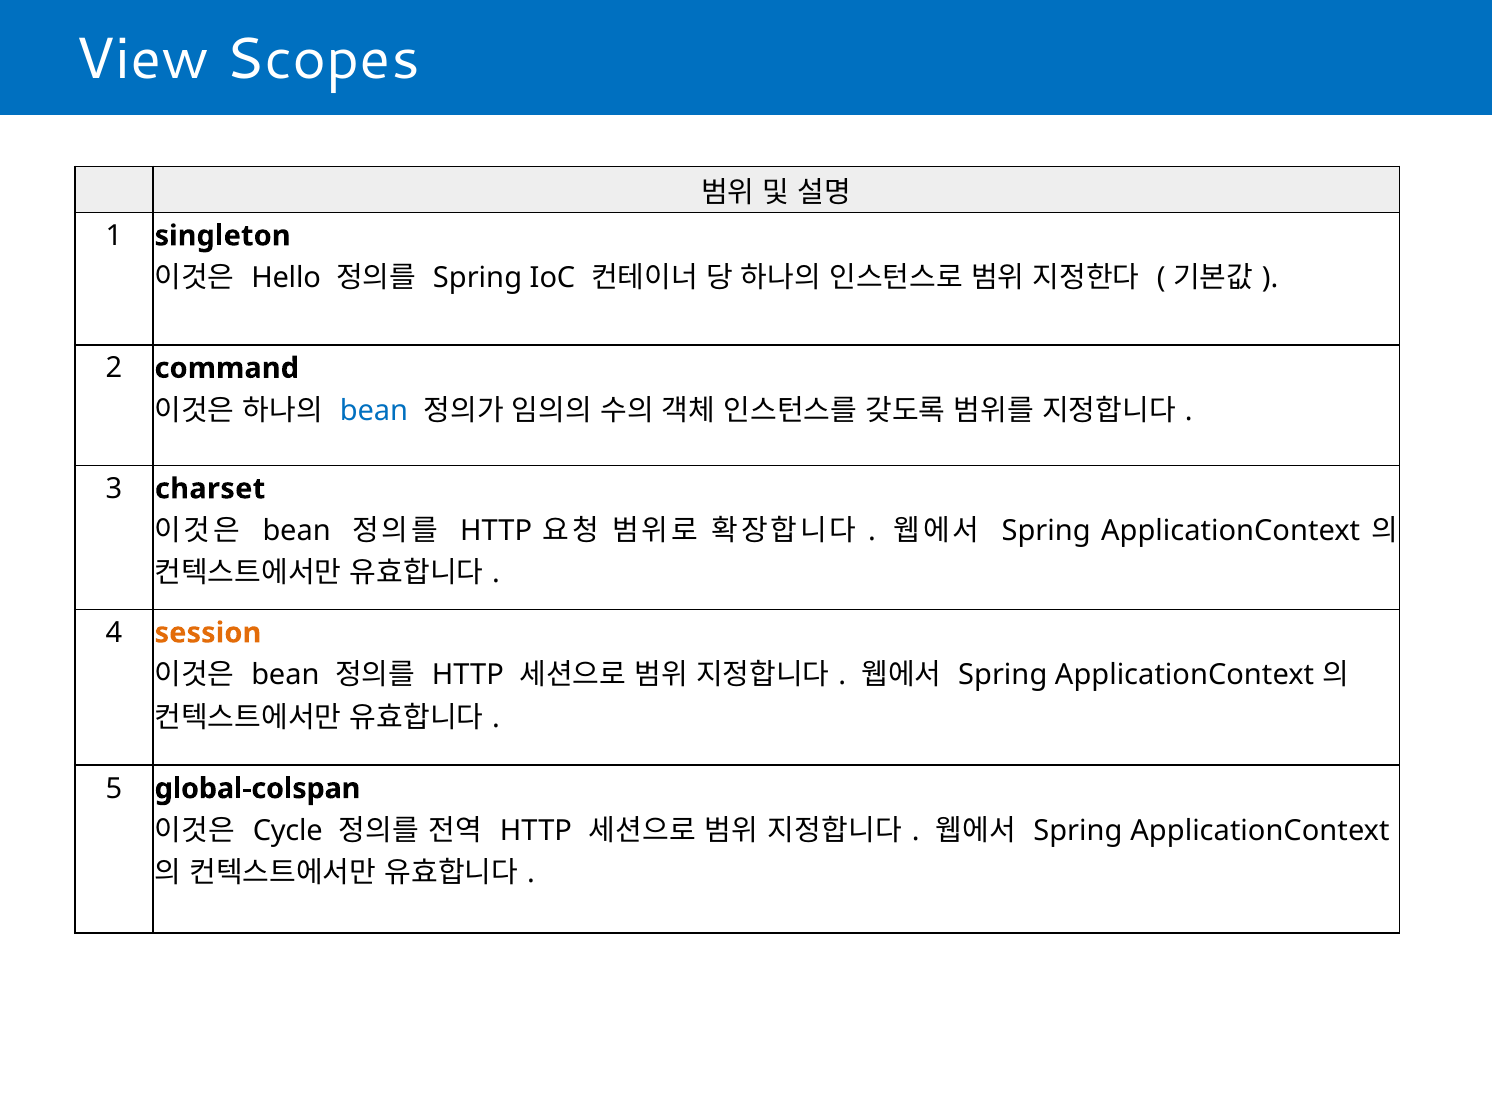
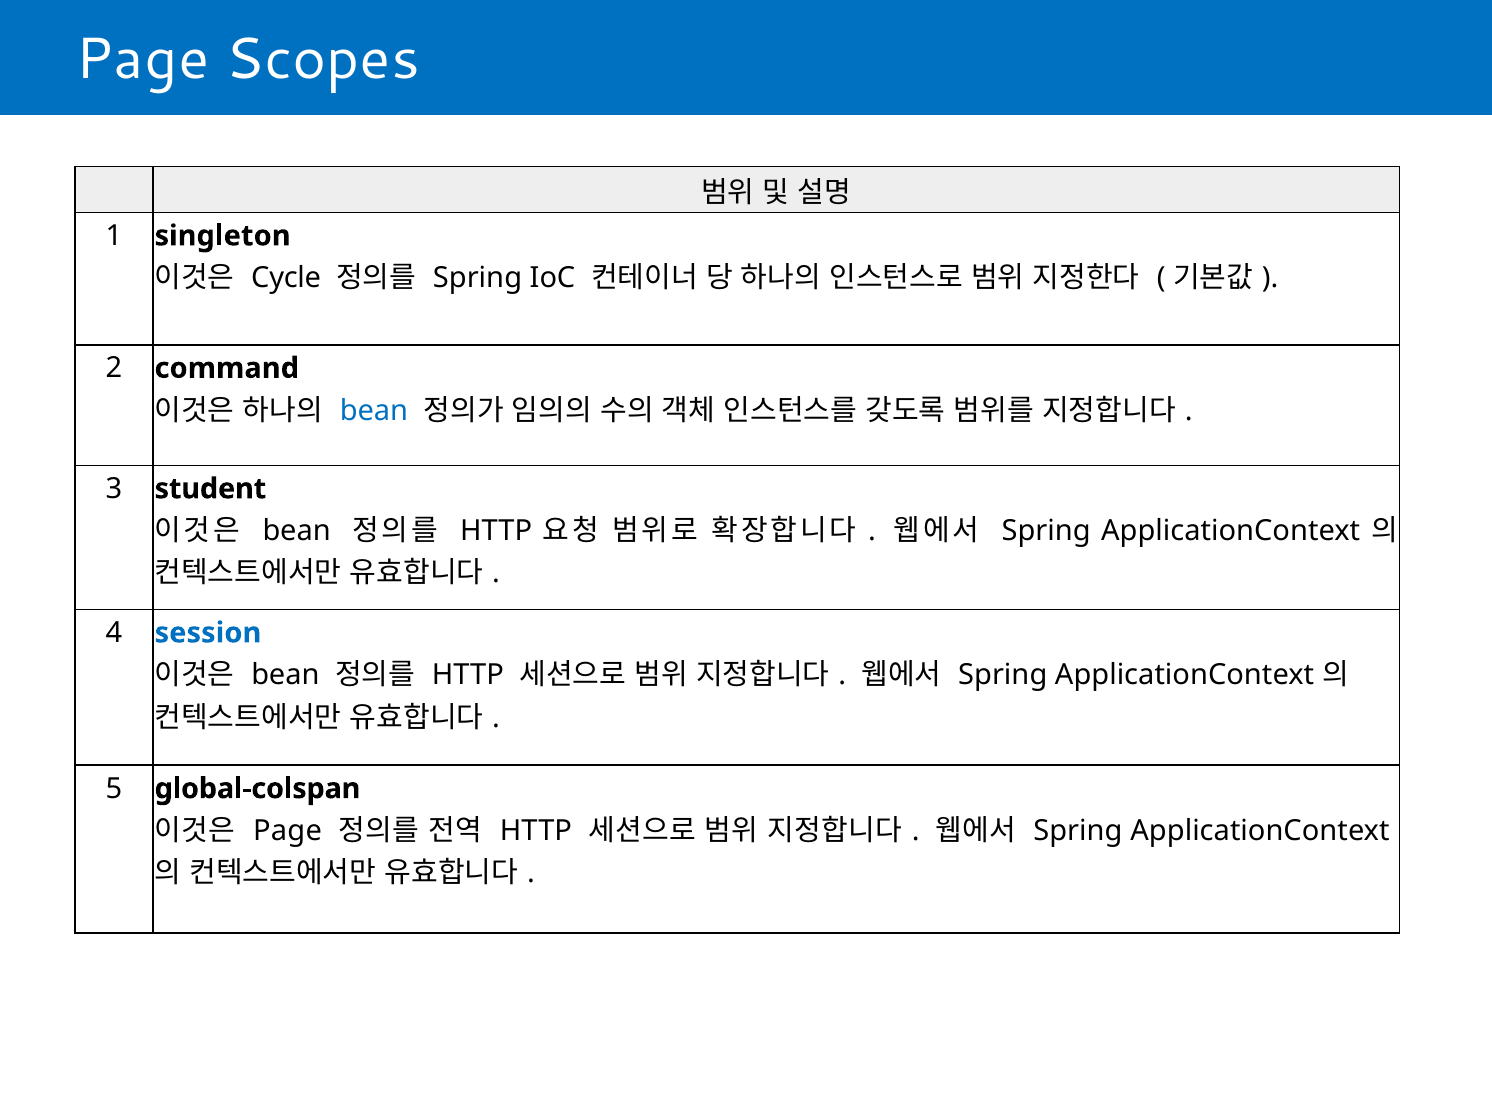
View at (142, 59): View -> Page
Hello: Hello -> Cycle
charset: charset -> student
session colour: orange -> blue
Cycle at (288, 831): Cycle -> Page
